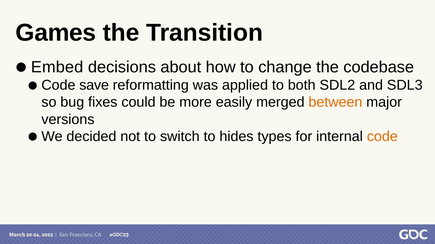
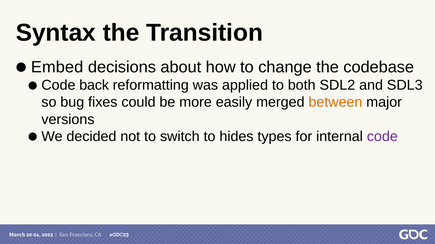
Games: Games -> Syntax
save: save -> back
code at (382, 137) colour: orange -> purple
